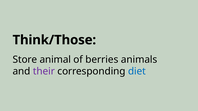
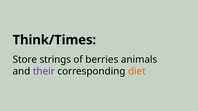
Think/Those: Think/Those -> Think/Times
animal: animal -> strings
diet colour: blue -> orange
